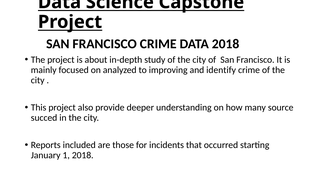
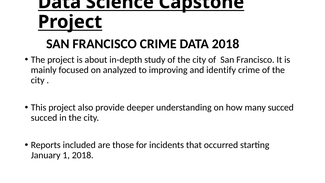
many source: source -> succed
